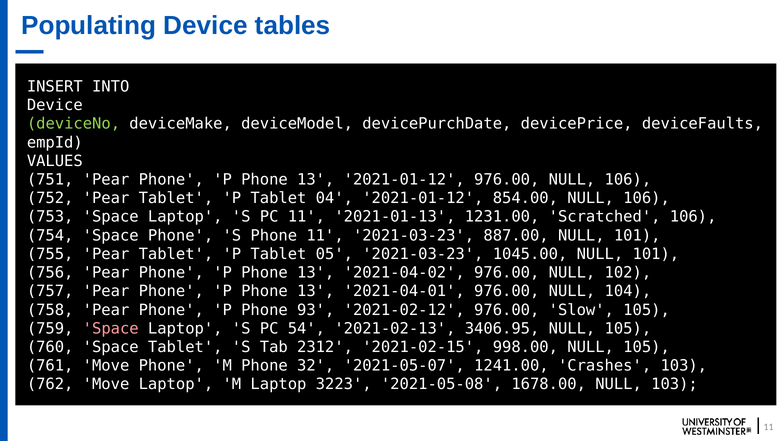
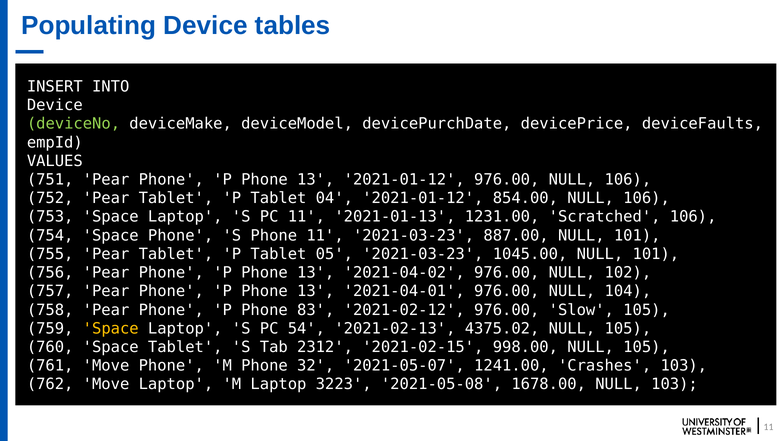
93: 93 -> 83
Space at (111, 329) colour: pink -> yellow
3406.95: 3406.95 -> 4375.02
